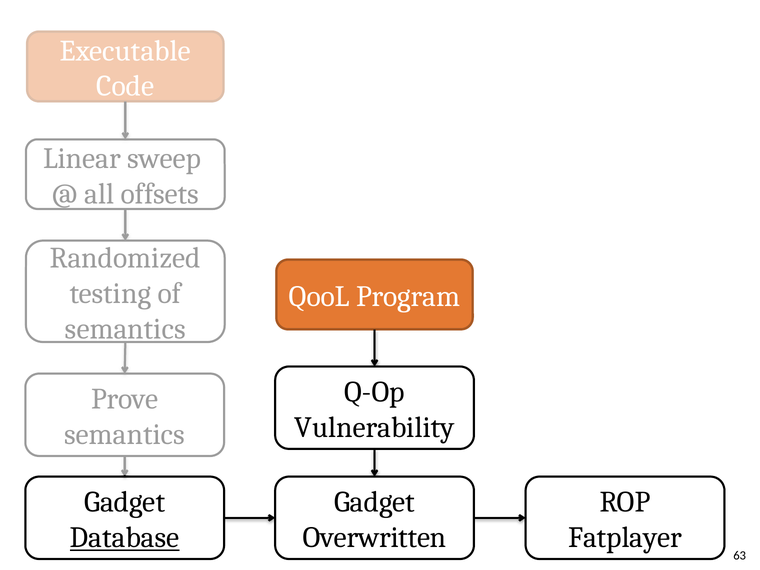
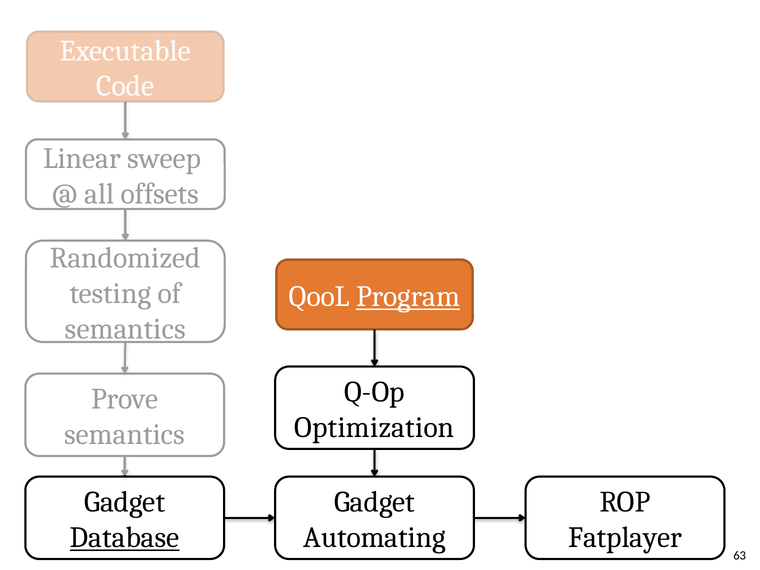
Program underline: none -> present
Vulnerability: Vulnerability -> Optimization
Overwritten: Overwritten -> Automating
